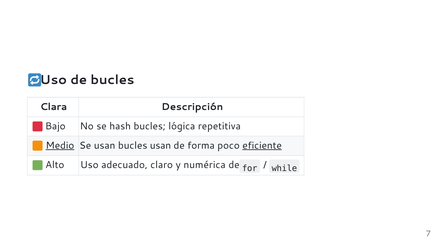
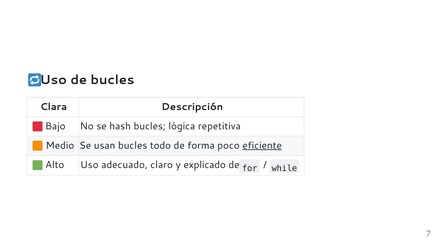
Medio underline: present -> none
bucles usan: usan -> todo
numérica: numérica -> explicado
